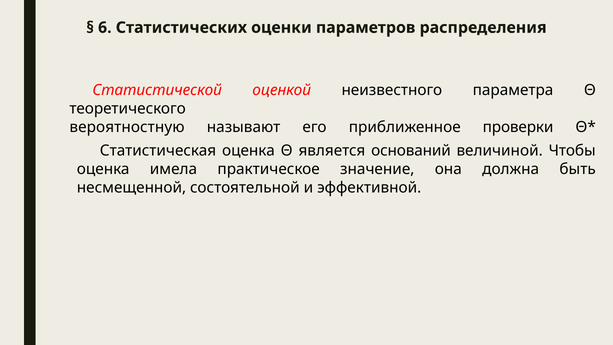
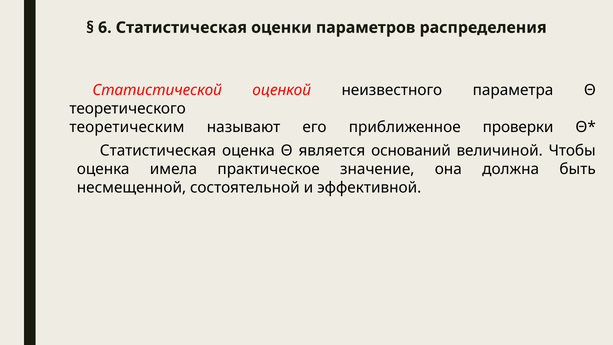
6 Статистических: Статистических -> Статистическая
вероятностную: вероятностную -> теоретическим
